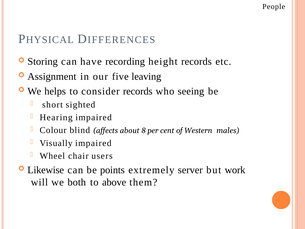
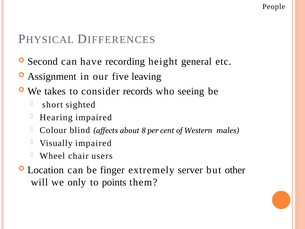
Storing: Storing -> Second
height records: records -> general
helps: helps -> takes
Likewise: Likewise -> Location
points: points -> finger
work: work -> other
both: both -> only
above: above -> points
